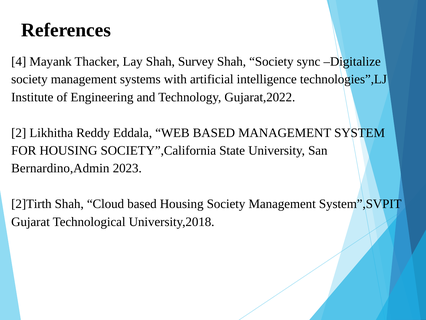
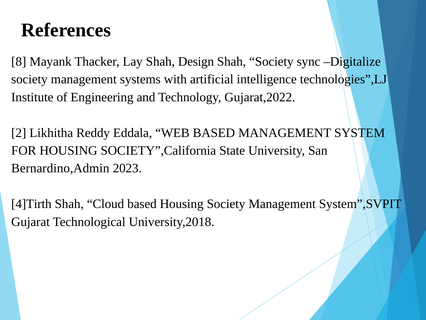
4: 4 -> 8
Survey: Survey -> Design
2]Tirth: 2]Tirth -> 4]Tirth
